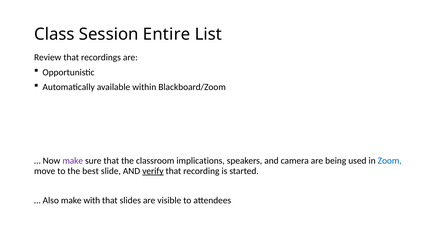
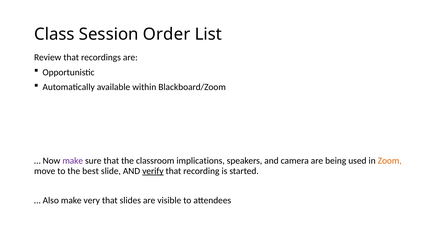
Entire: Entire -> Order
Zoom colour: blue -> orange
with: with -> very
